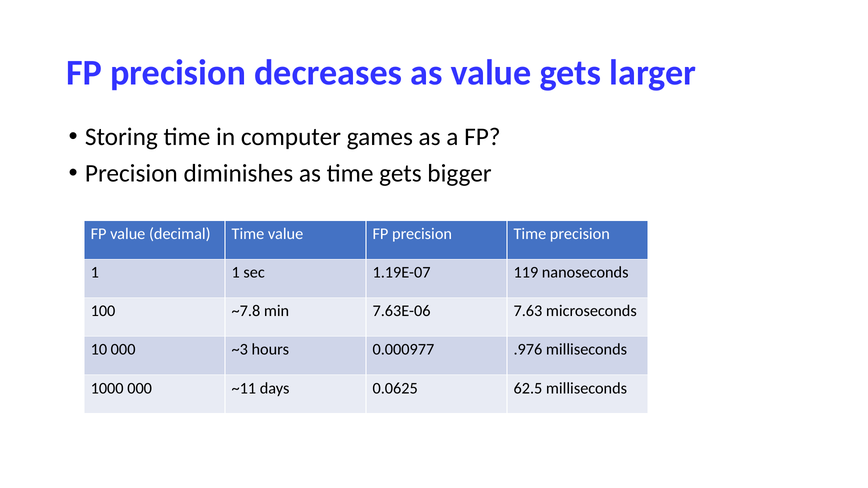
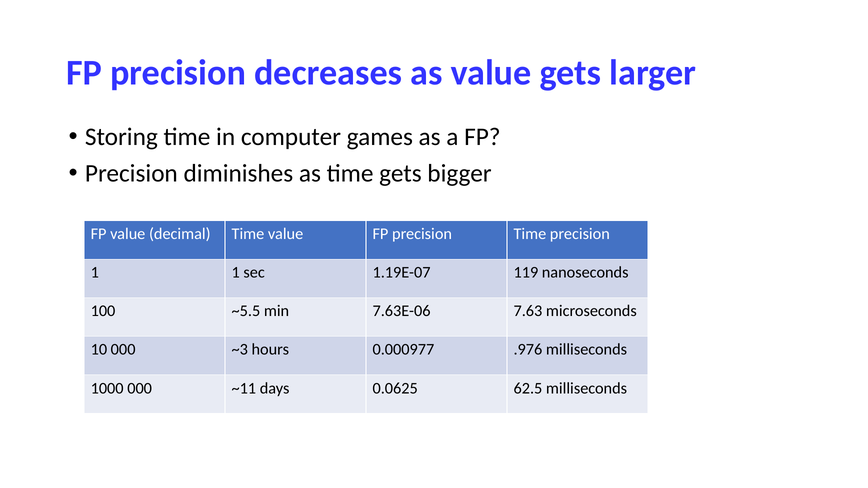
~7.8: ~7.8 -> ~5.5
